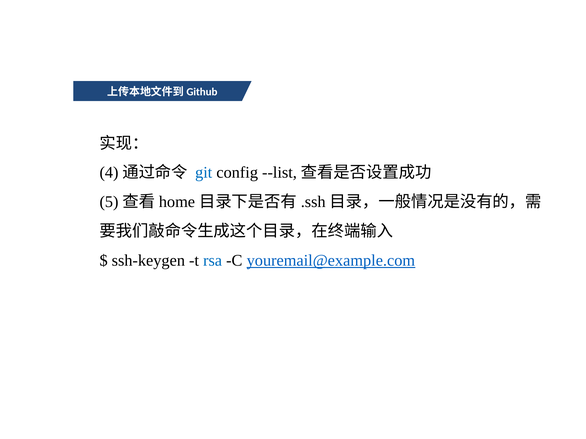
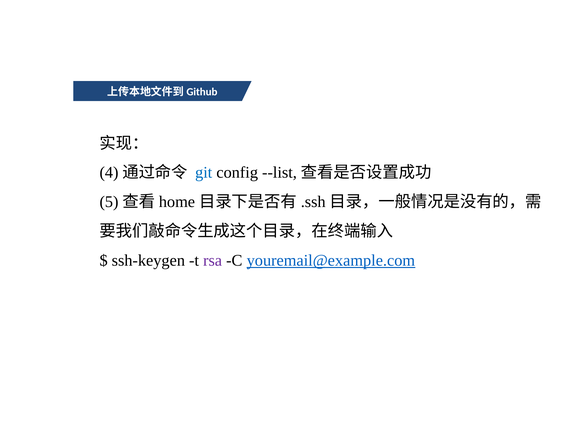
rsa colour: blue -> purple
